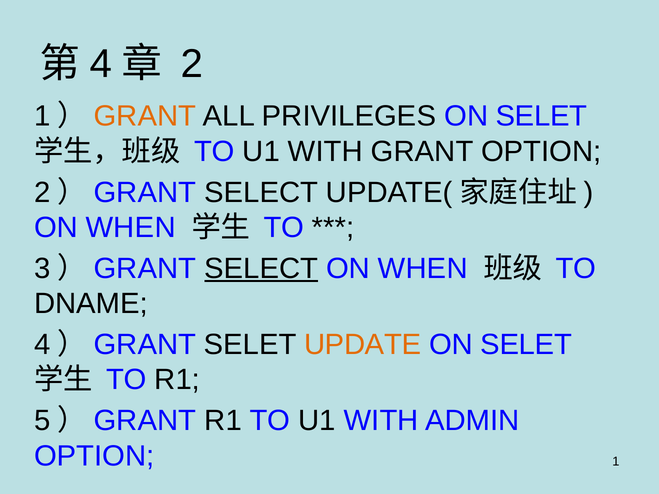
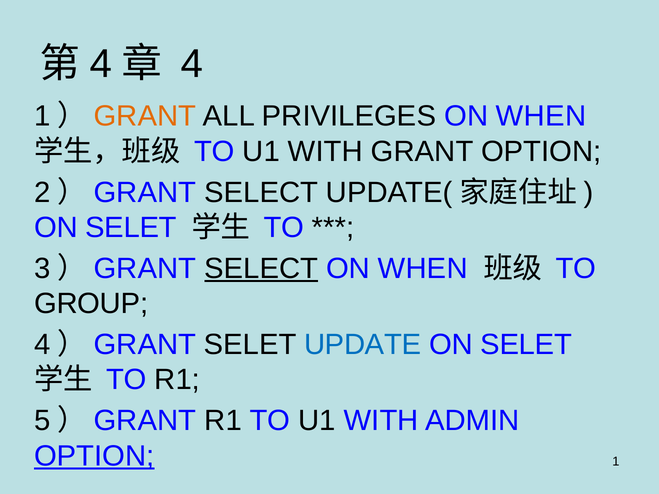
2 at (192, 64): 2 -> 4
PRIVILEGES ON SELET: SELET -> WHEN
WHEN at (131, 228): WHEN -> SELET
DNAME: DNAME -> GROUP
UPDATE colour: orange -> blue
OPTION at (94, 456) underline: none -> present
